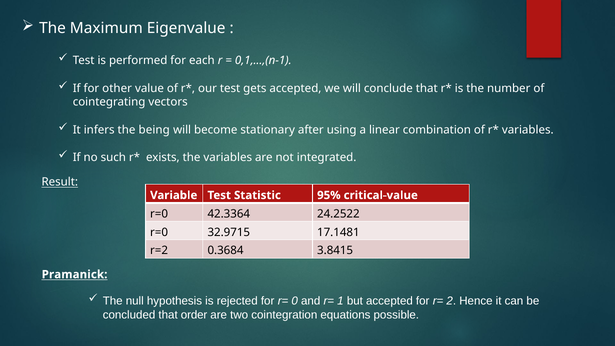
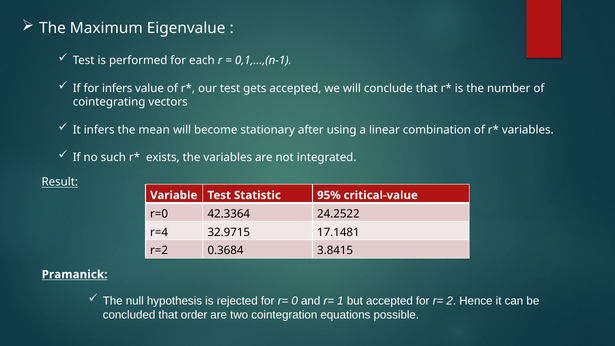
for other: other -> infers
being: being -> mean
r=0 at (159, 232): r=0 -> r=4
